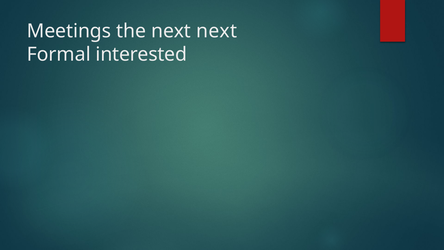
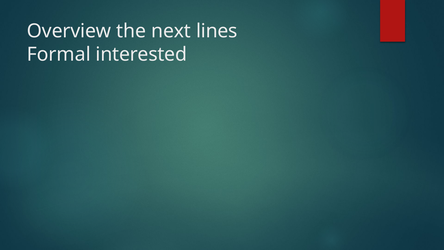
Meetings: Meetings -> Overview
next next: next -> lines
